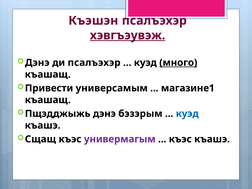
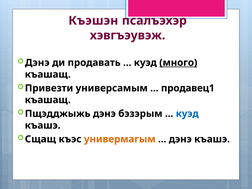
хэвгъэувэж underline: present -> none
ди псалъэхэр: псалъэхэр -> продавать
Привести: Привести -> Привезти
магазине1: магазине1 -> продавец1
универмагым colour: purple -> orange
къэс at (180, 139): къэс -> дэнэ
